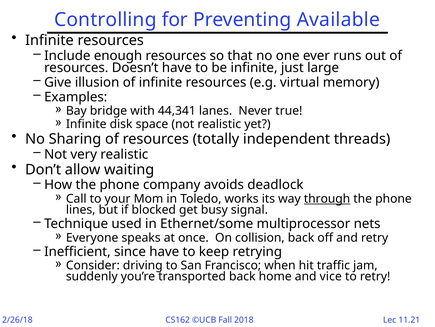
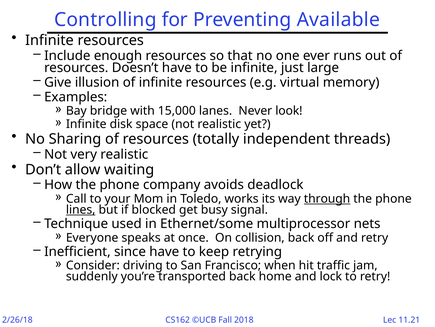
44,341: 44,341 -> 15,000
true: true -> look
lines underline: none -> present
vice: vice -> lock
